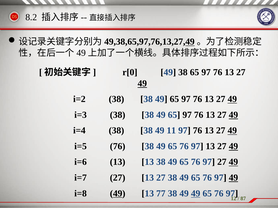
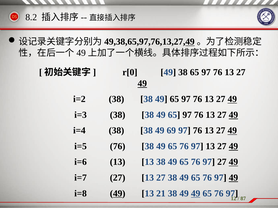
11: 11 -> 69
77: 77 -> 21
